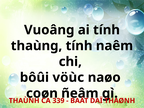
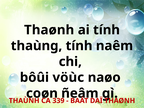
Vuoâng at (49, 30): Vuoâng -> Thaønh
